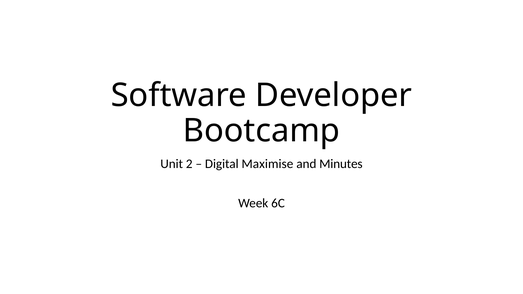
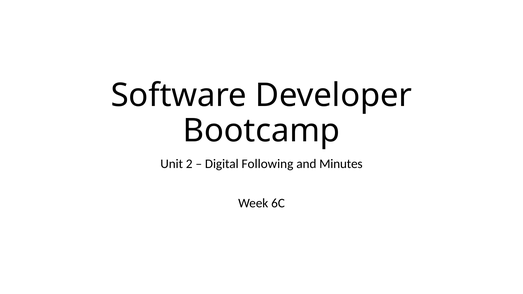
Maximise: Maximise -> Following
